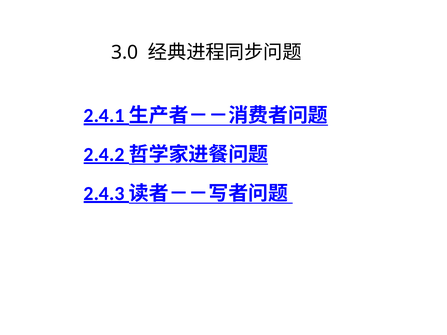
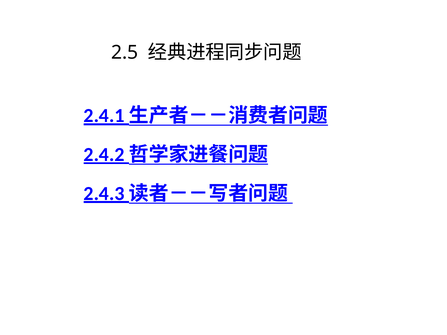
3.0: 3.0 -> 2.5
